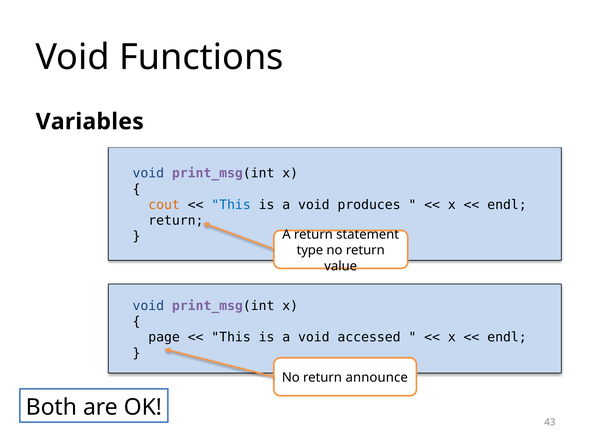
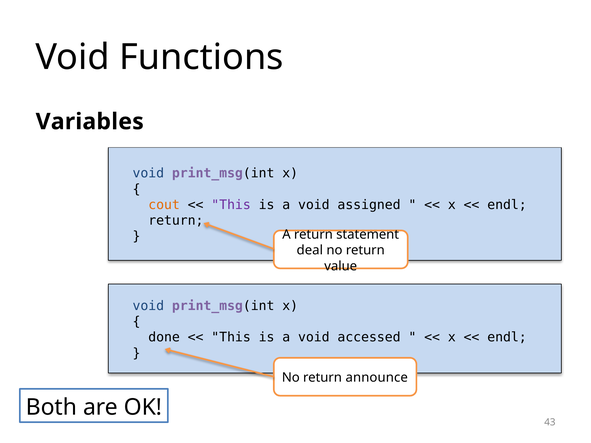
This at (231, 205) colour: blue -> purple
produces: produces -> assigned
type: type -> deal
page: page -> done
